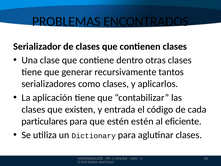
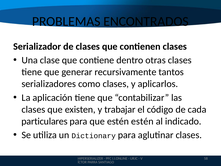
entrada: entrada -> trabajar
eficiente: eficiente -> indicado
